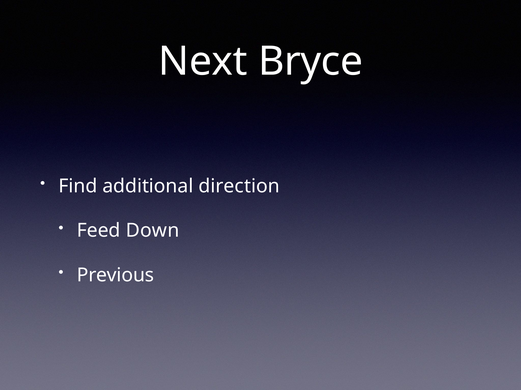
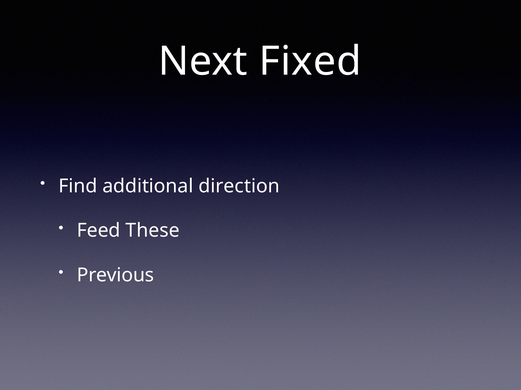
Bryce: Bryce -> Fixed
Down: Down -> These
